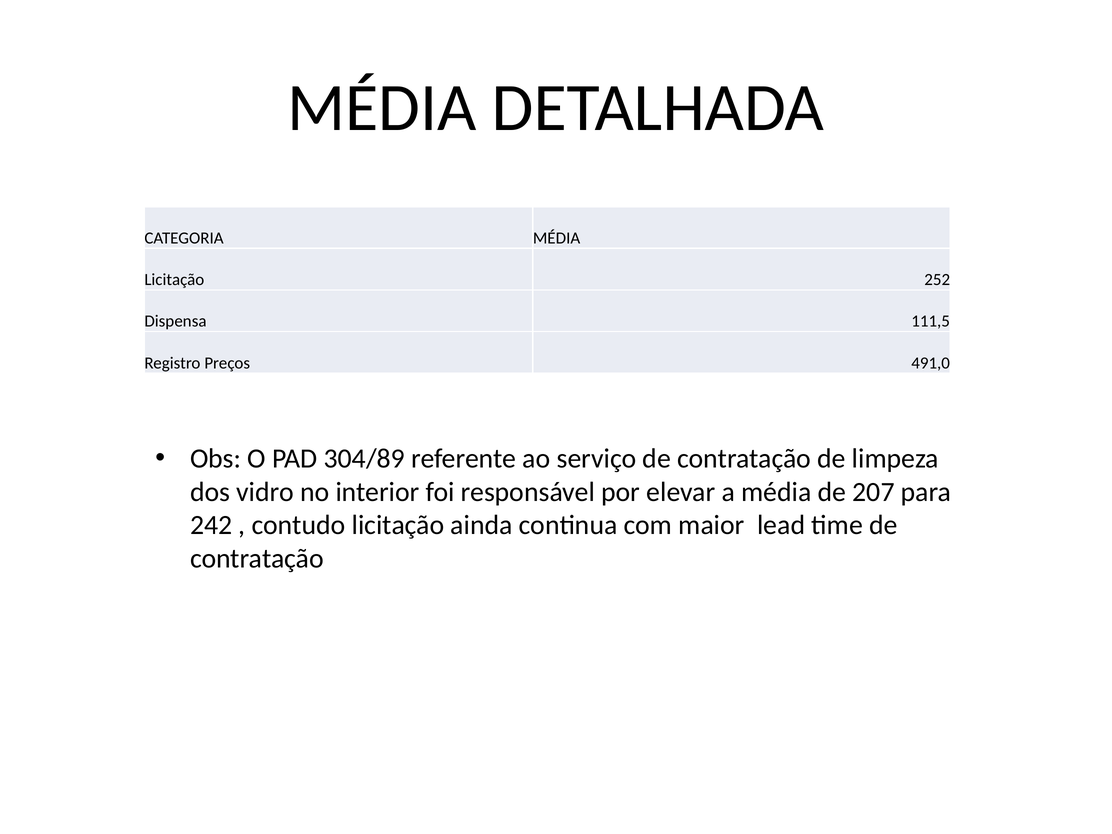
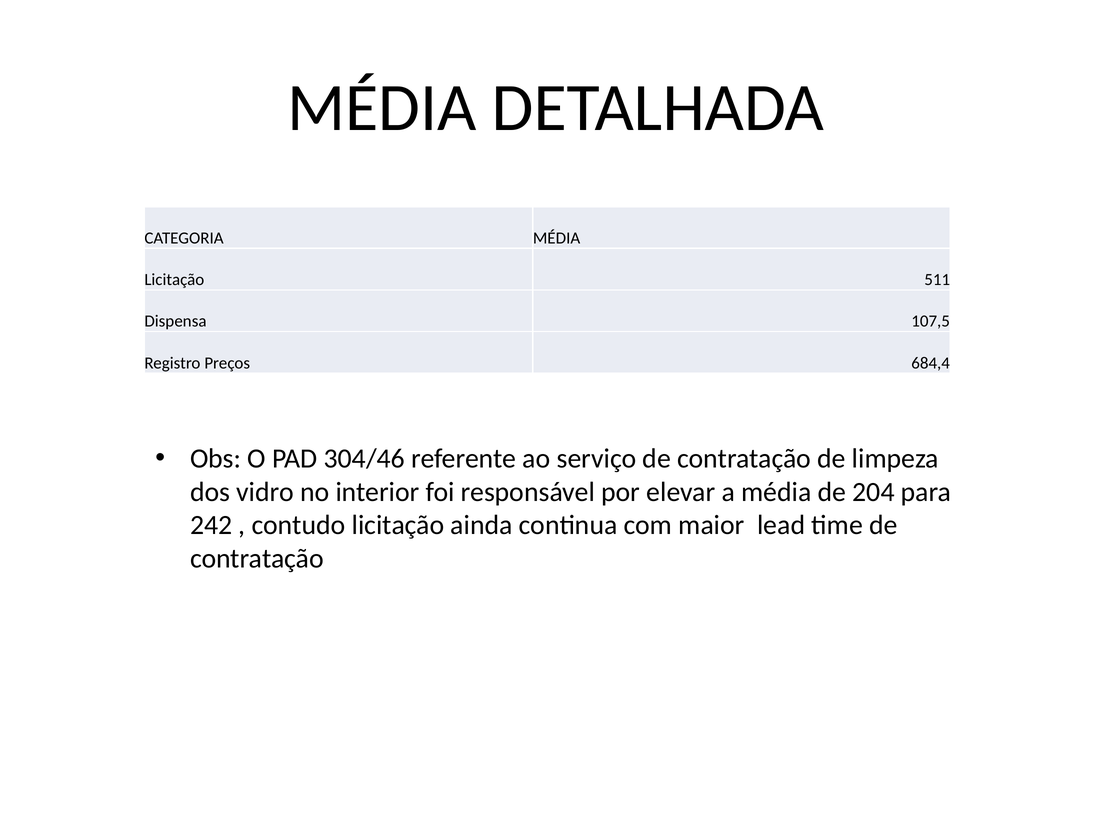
252: 252 -> 511
111,5: 111,5 -> 107,5
491,0: 491,0 -> 684,4
304/89: 304/89 -> 304/46
207: 207 -> 204
